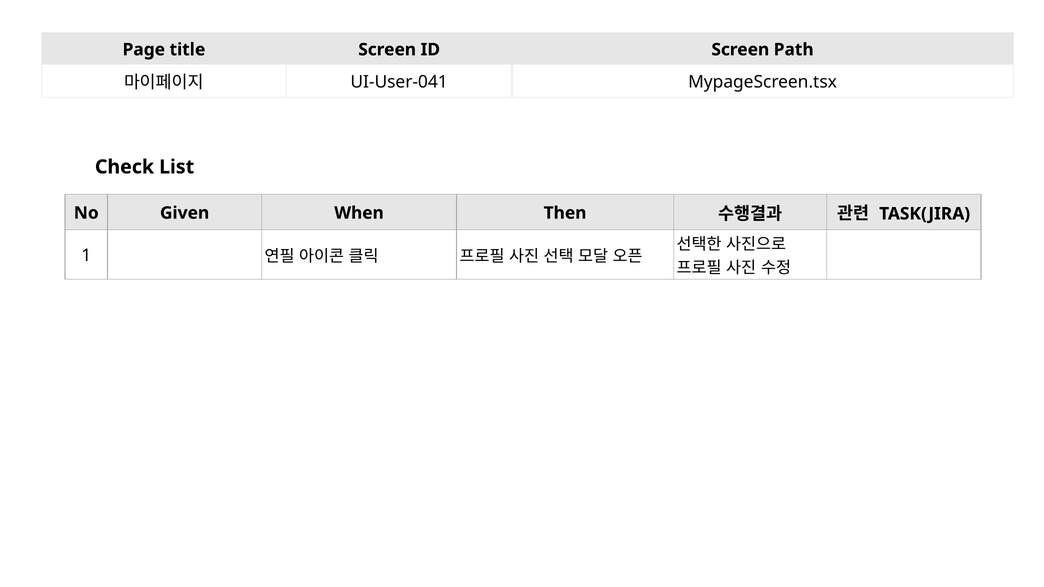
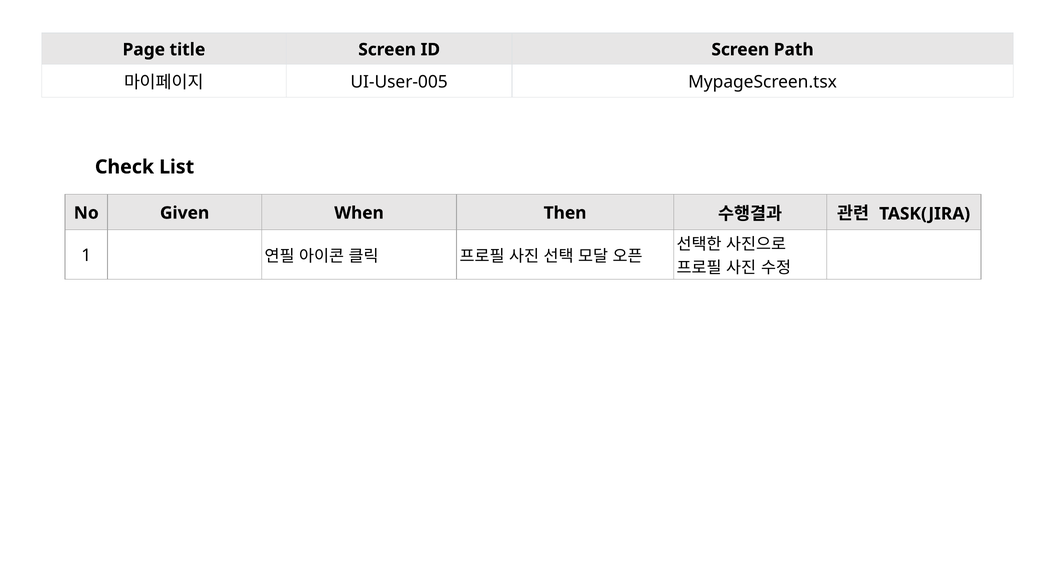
UI-User-041: UI-User-041 -> UI-User-005
